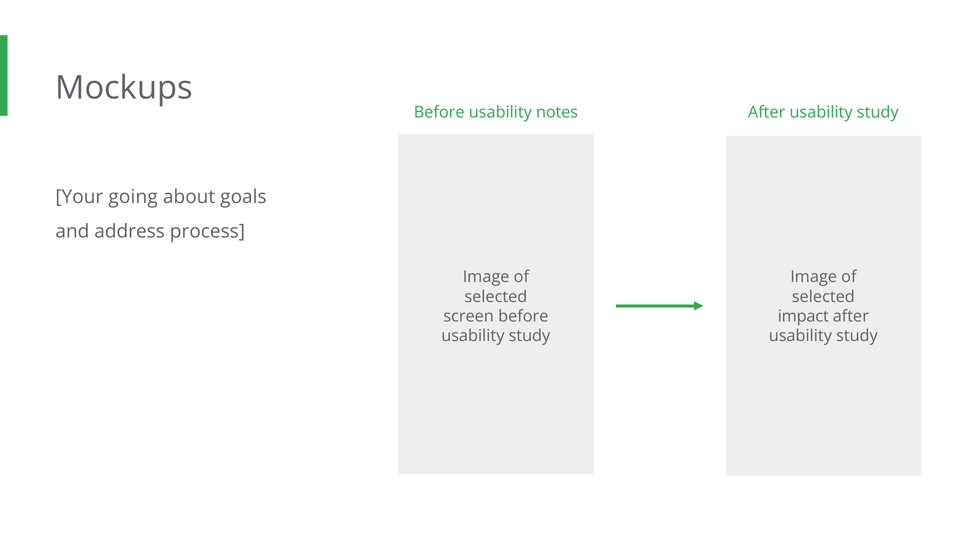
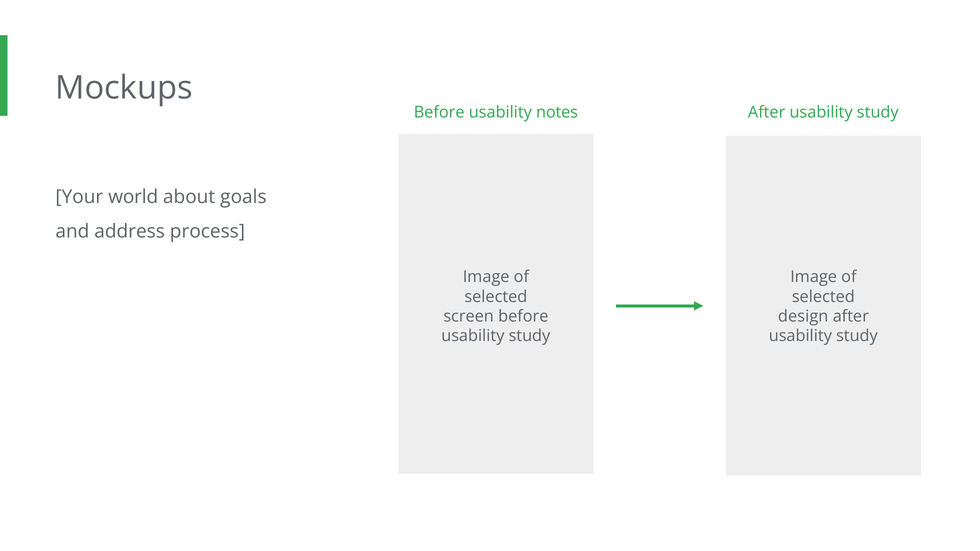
going: going -> world
impact: impact -> design
